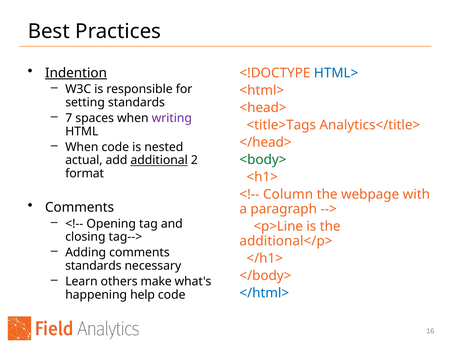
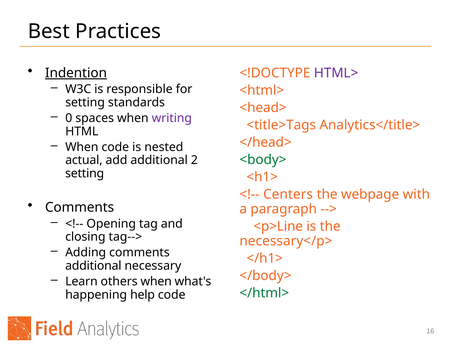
HTML> colour: blue -> purple
7: 7 -> 0
additional at (159, 160) underline: present -> none
format at (85, 173): format -> setting
Column: Column -> Centers
additional</p>: additional</p> -> necessary</p>
standards at (93, 265): standards -> additional
others make: make -> when
</html> colour: blue -> green
